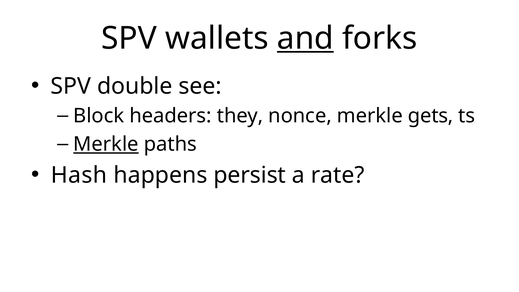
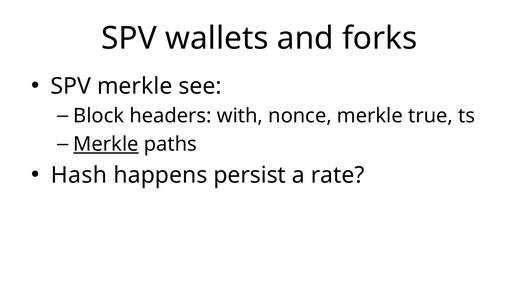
and underline: present -> none
SPV double: double -> merkle
they: they -> with
gets: gets -> true
